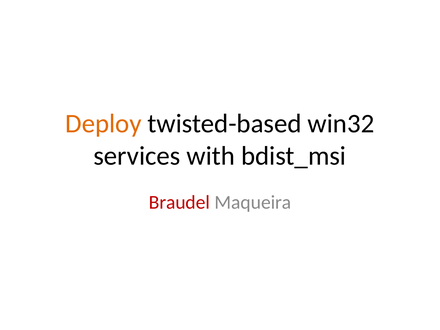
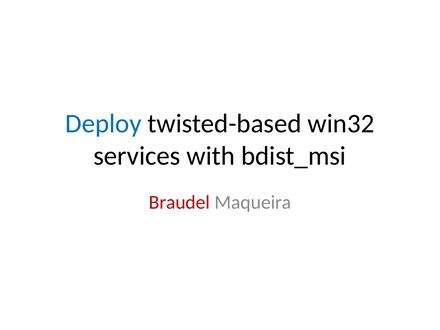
Deploy colour: orange -> blue
